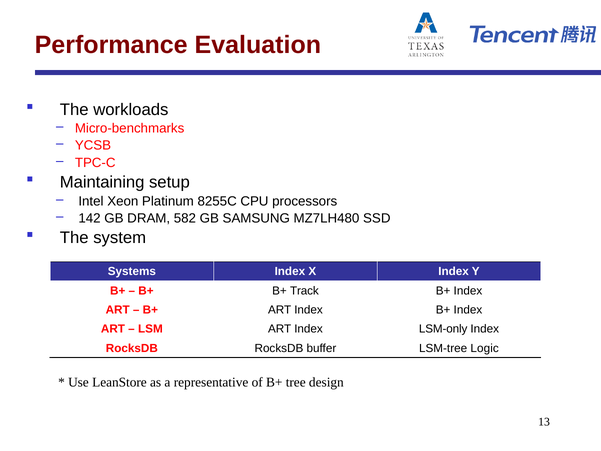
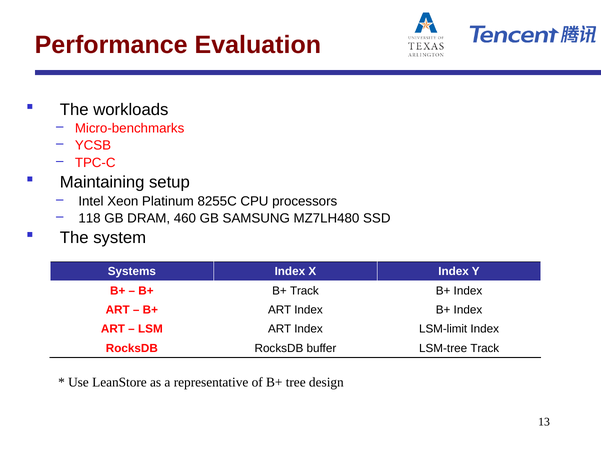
142: 142 -> 118
582: 582 -> 460
LSM-only: LSM-only -> LSM-limit
LSM-tree Logic: Logic -> Track
